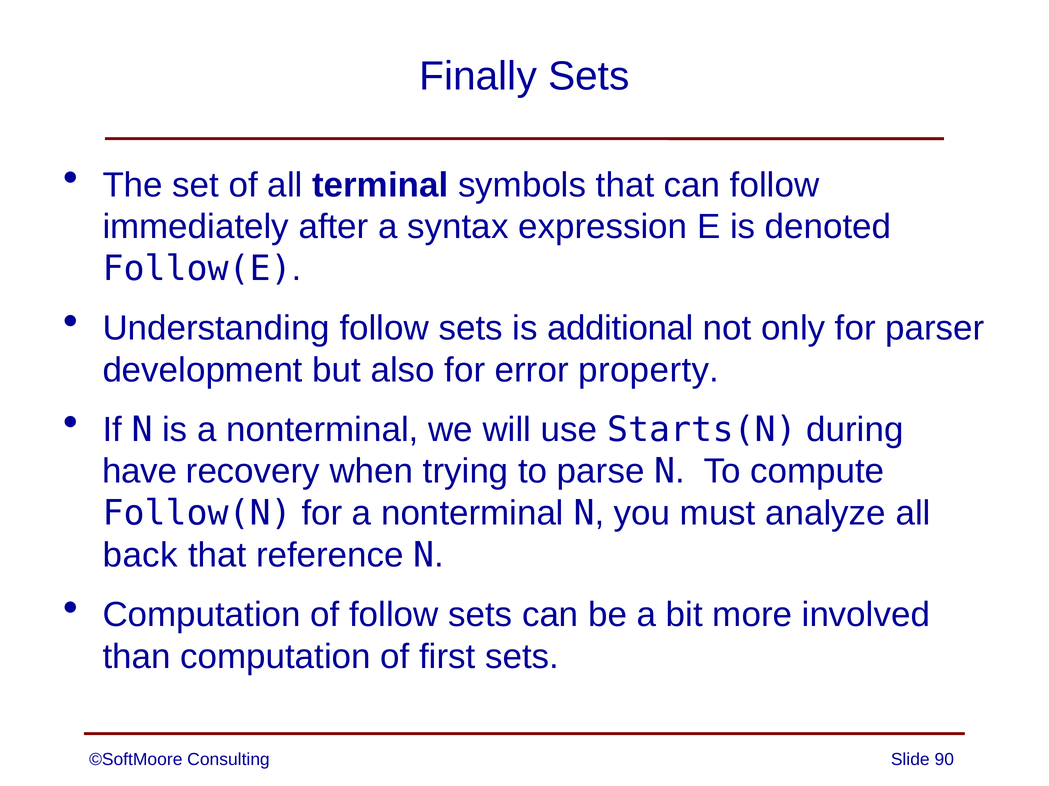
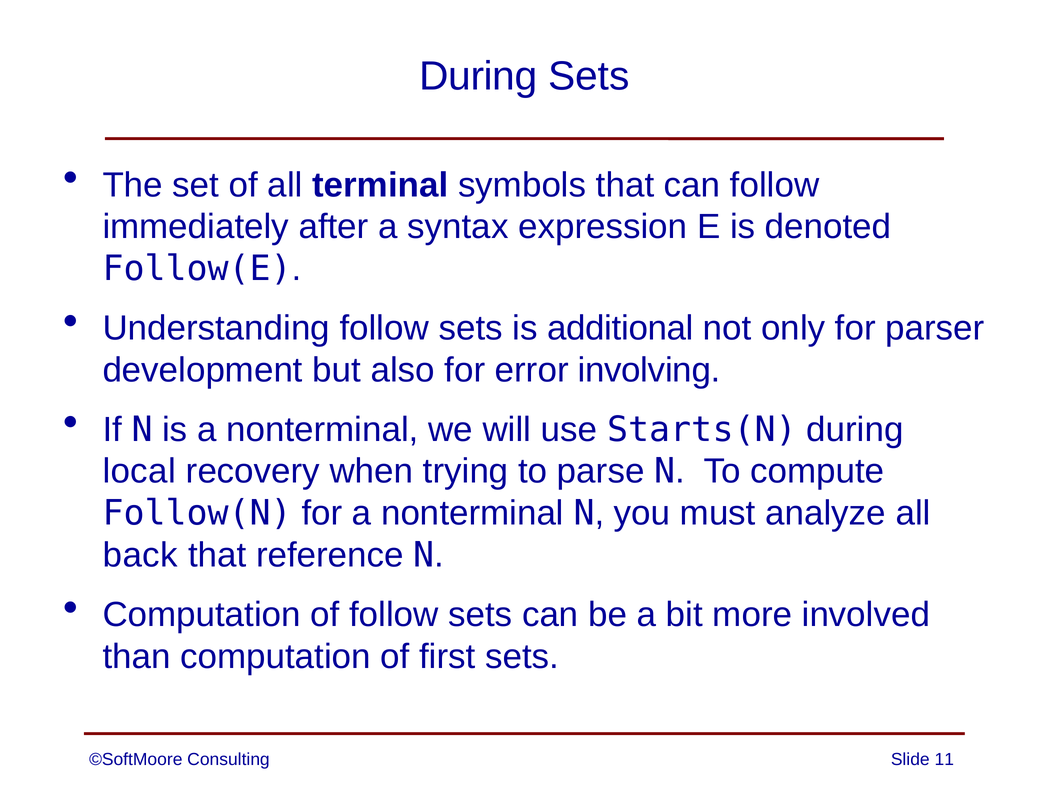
Finally at (478, 76): Finally -> During
property: property -> involving
have: have -> local
90: 90 -> 11
